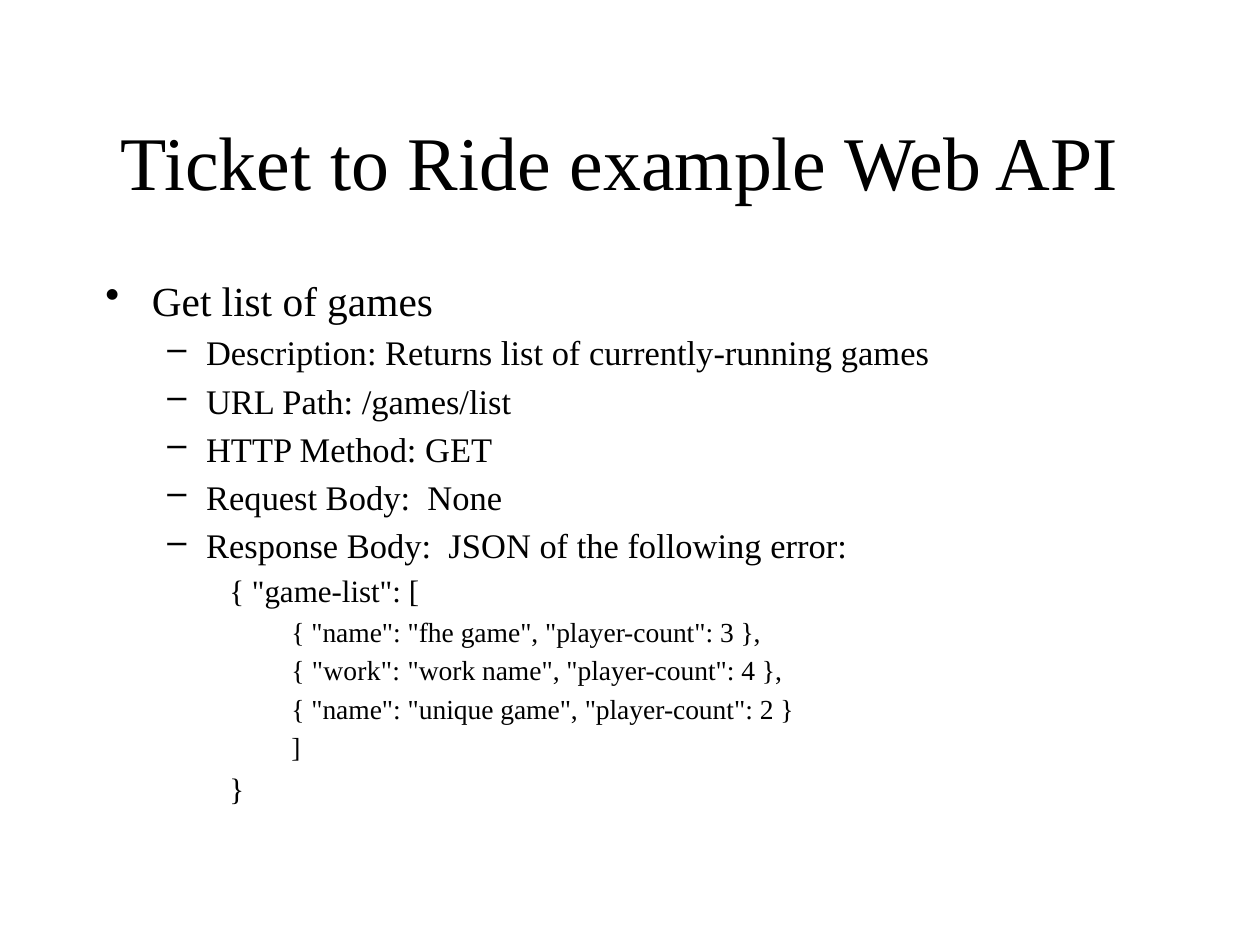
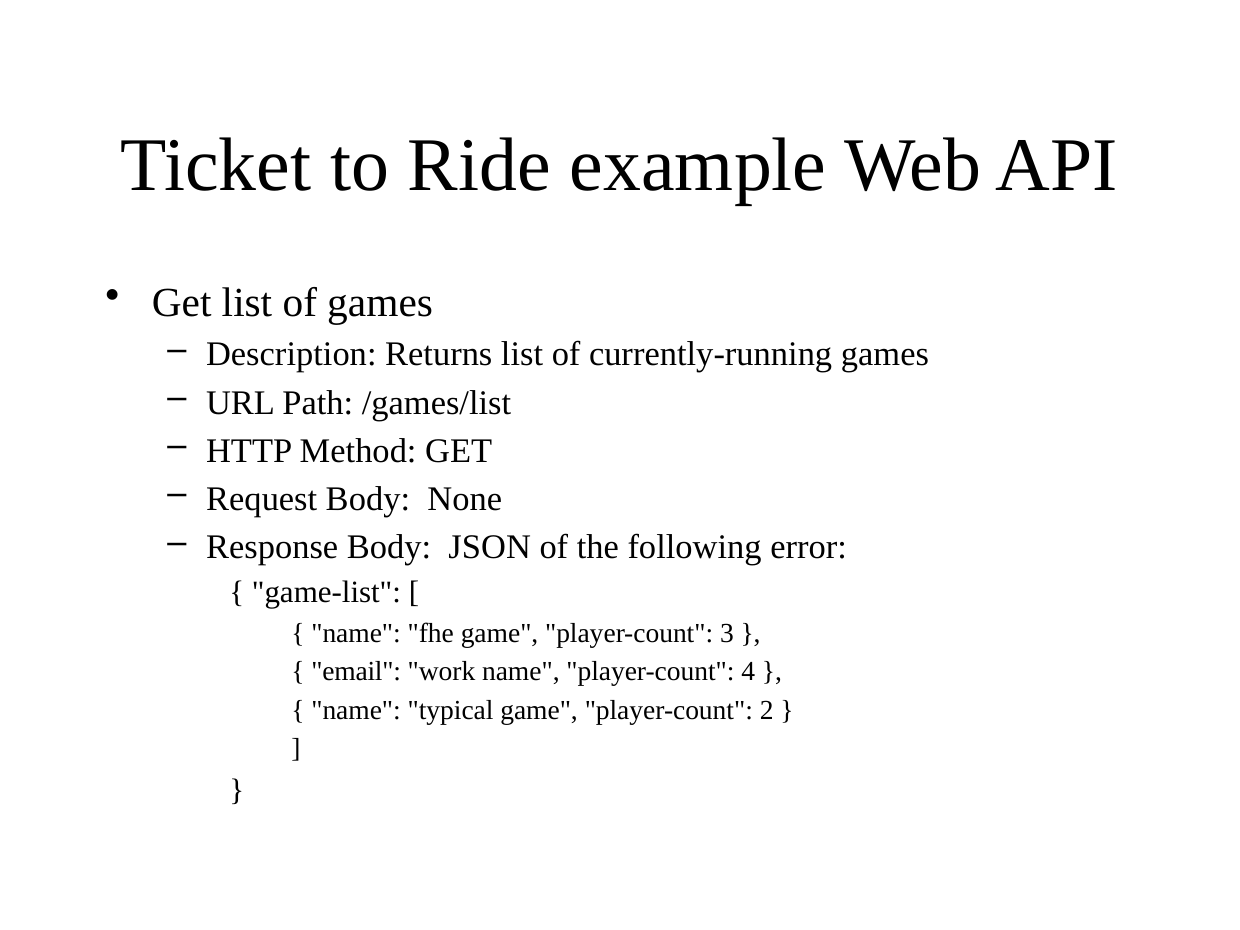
work at (356, 672): work -> email
unique: unique -> typical
